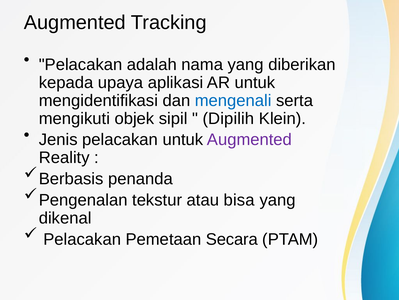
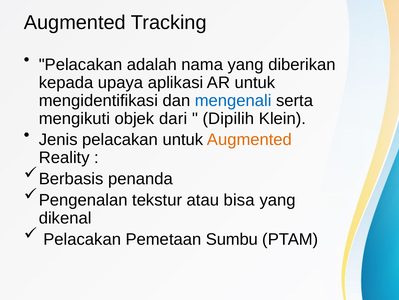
sipil: sipil -> dari
Augmented at (249, 139) colour: purple -> orange
Secara: Secara -> Sumbu
